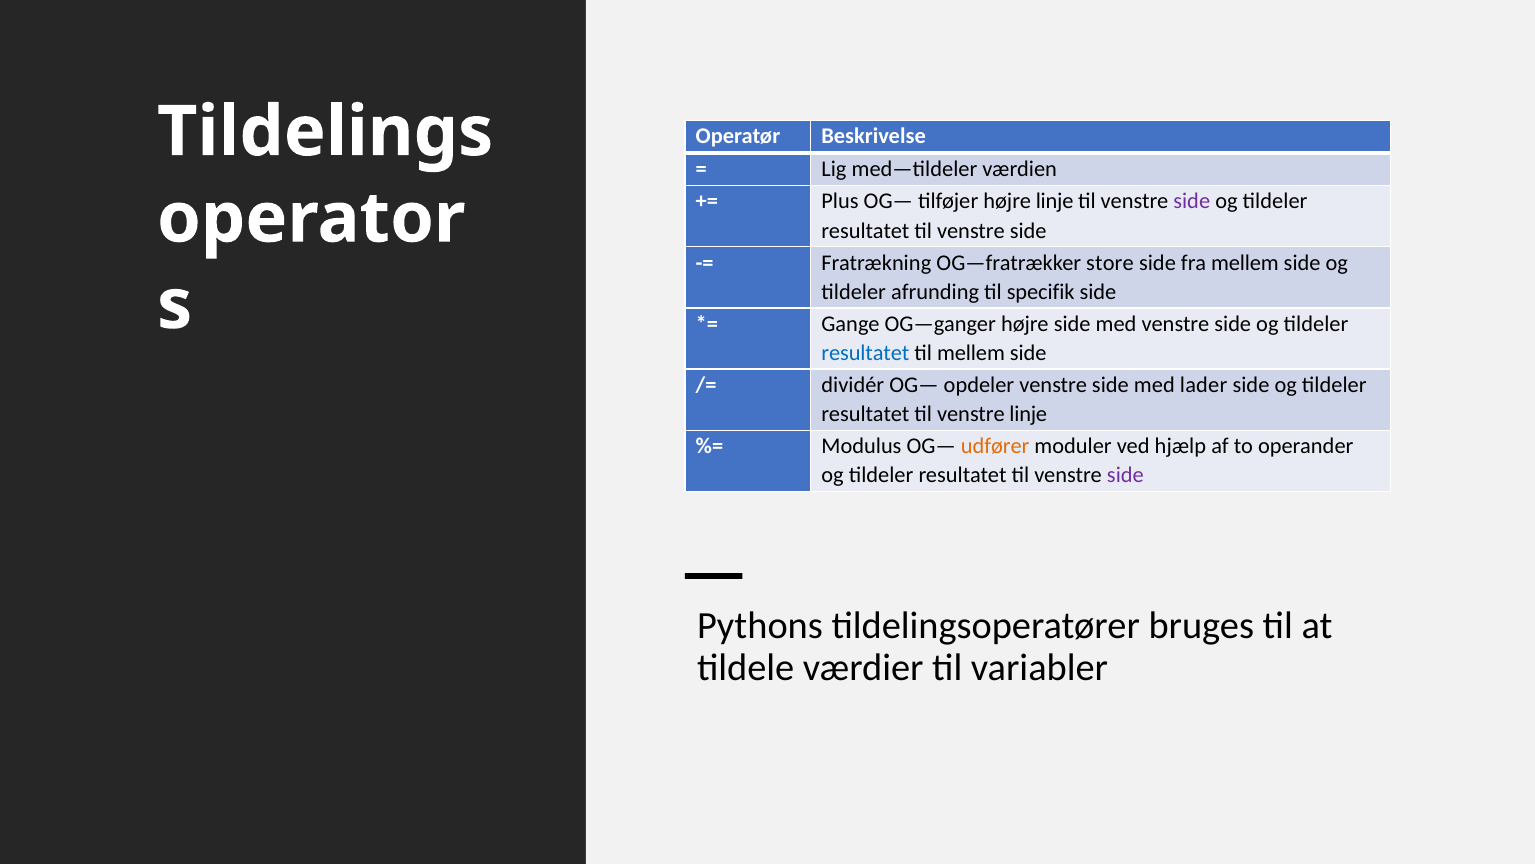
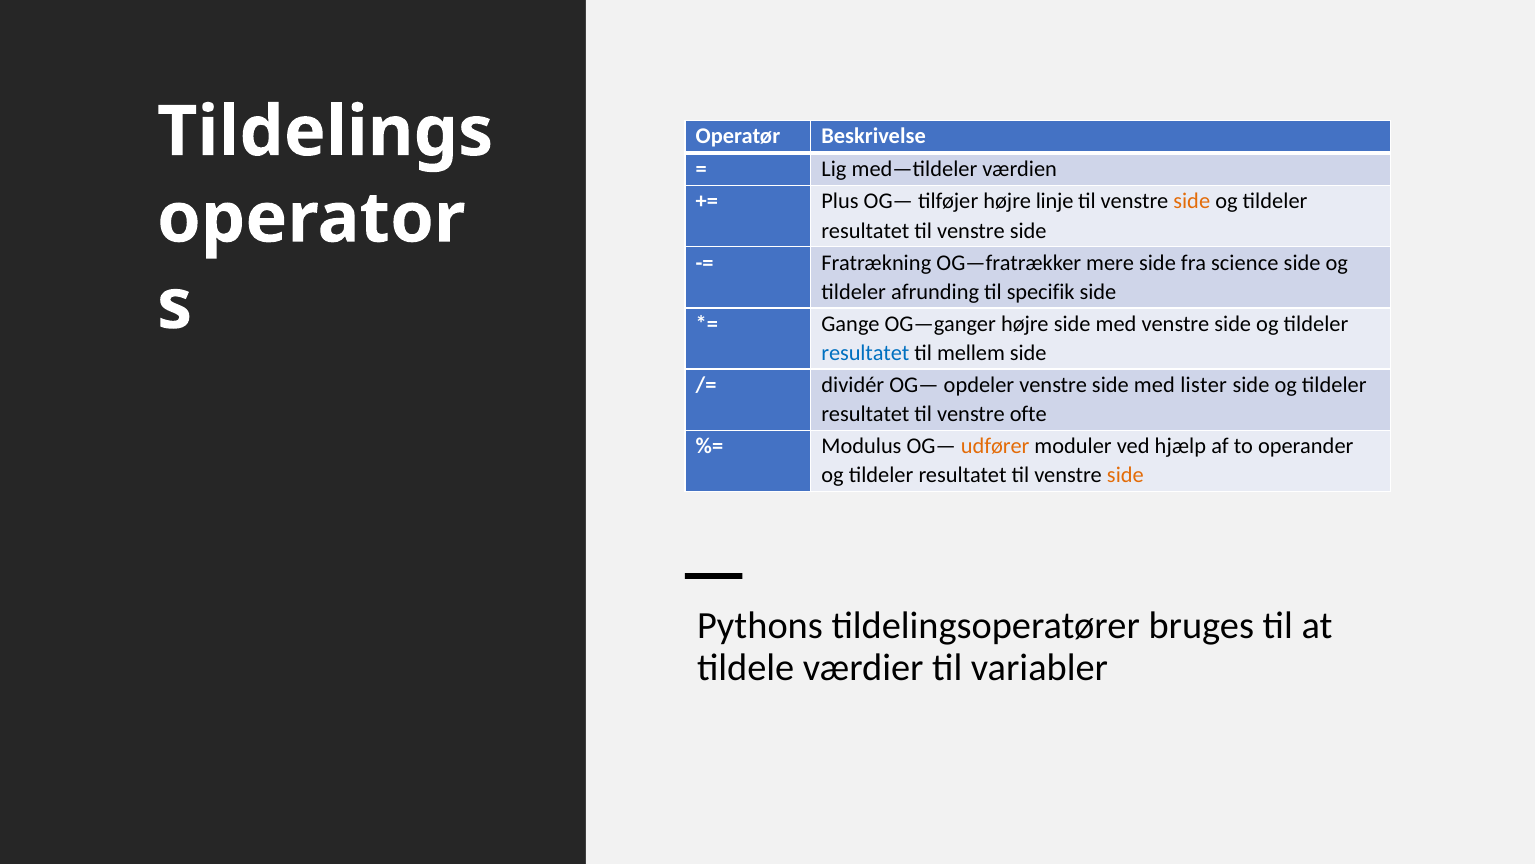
side at (1192, 201) colour: purple -> orange
store: store -> mere
fra mellem: mellem -> science
lader: lader -> lister
venstre linje: linje -> ofte
side at (1125, 475) colour: purple -> orange
